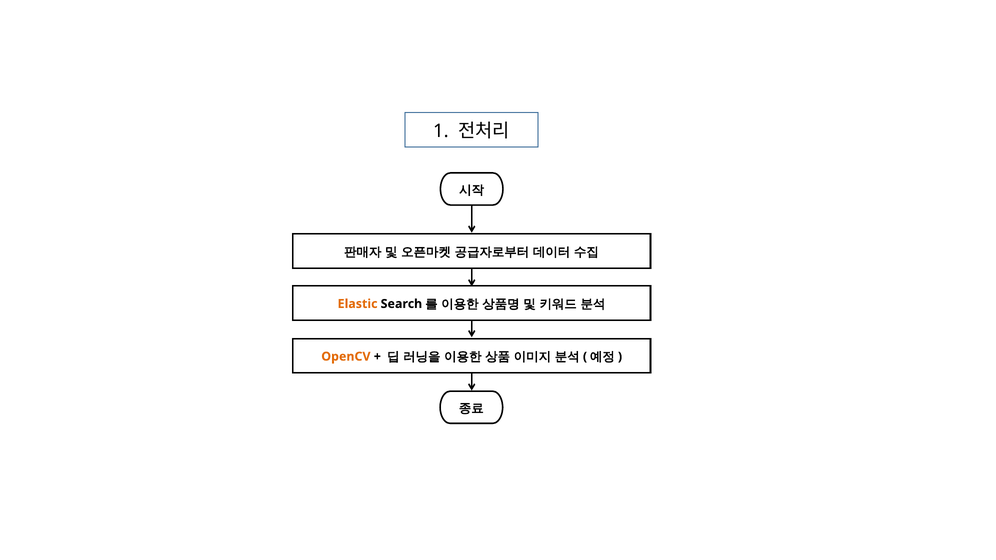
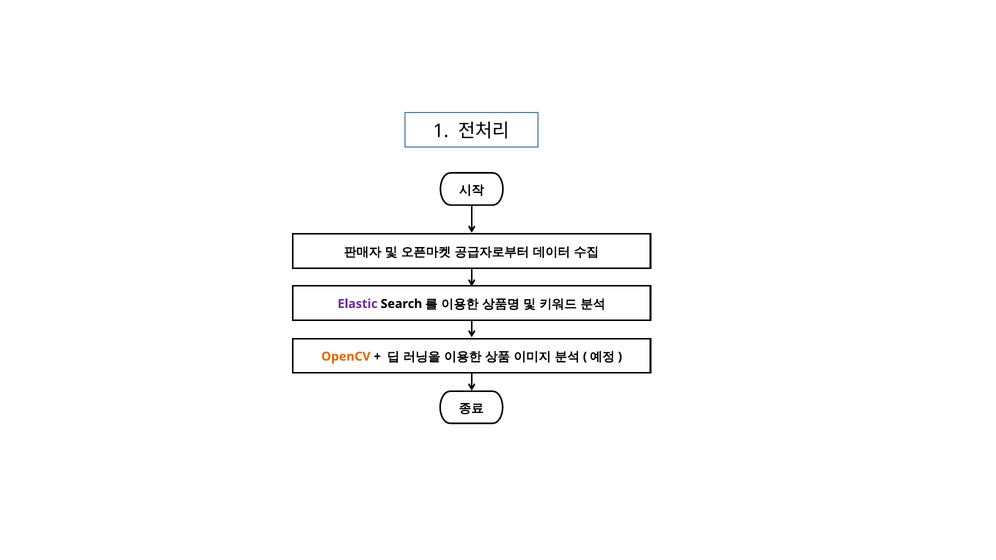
Elastic colour: orange -> purple
